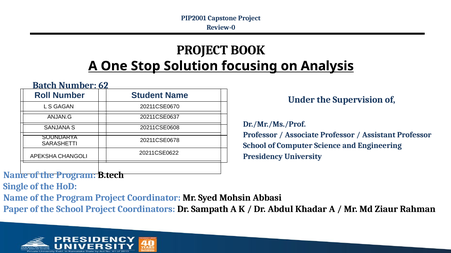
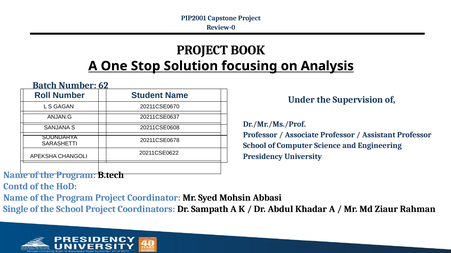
Single: Single -> Contd
Paper: Paper -> Single
